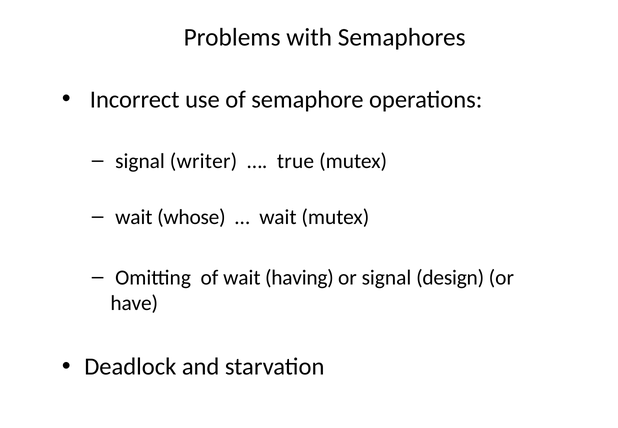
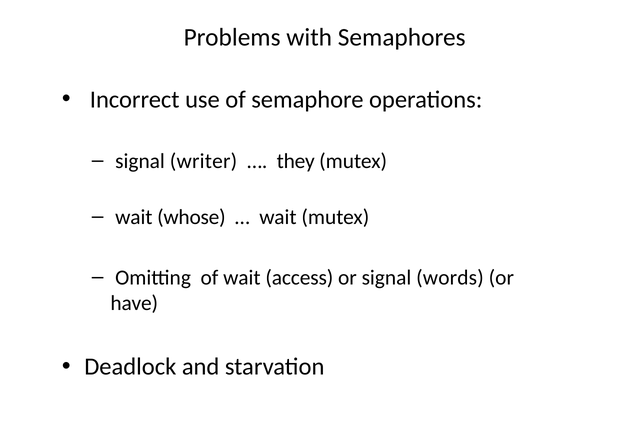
true: true -> they
having: having -> access
design: design -> words
